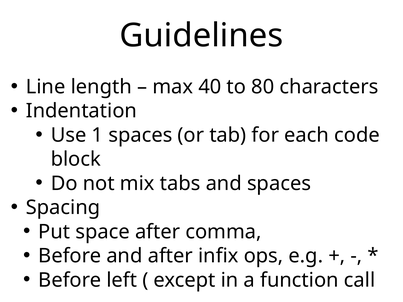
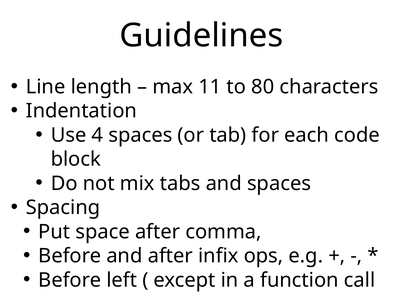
40: 40 -> 11
1: 1 -> 4
